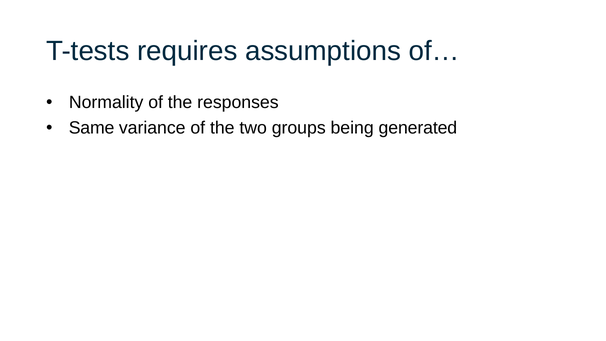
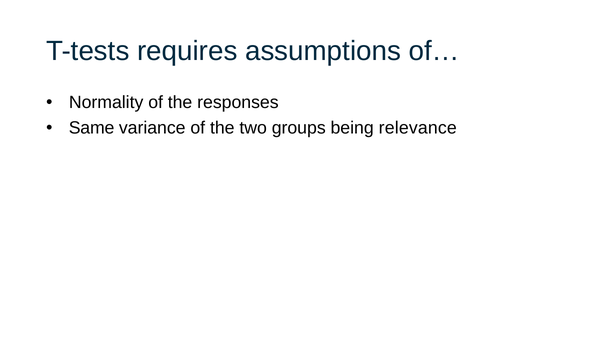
generated: generated -> relevance
